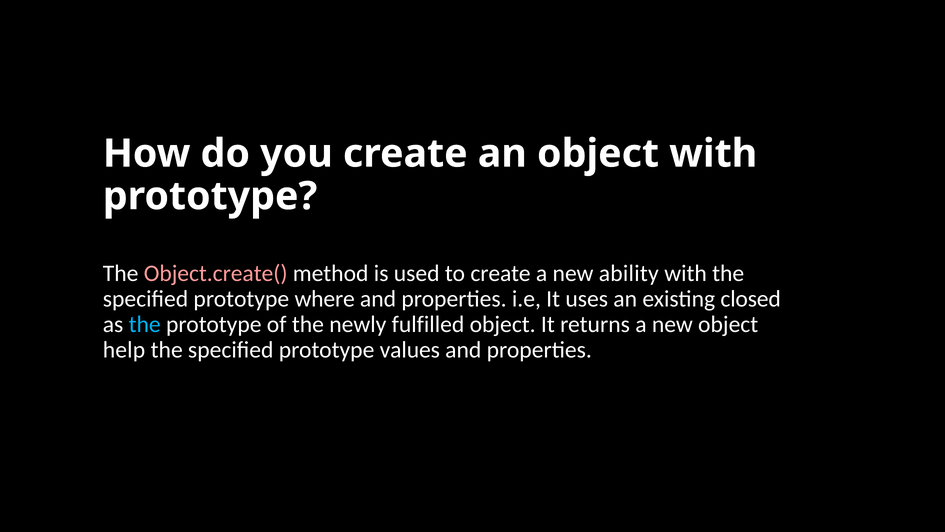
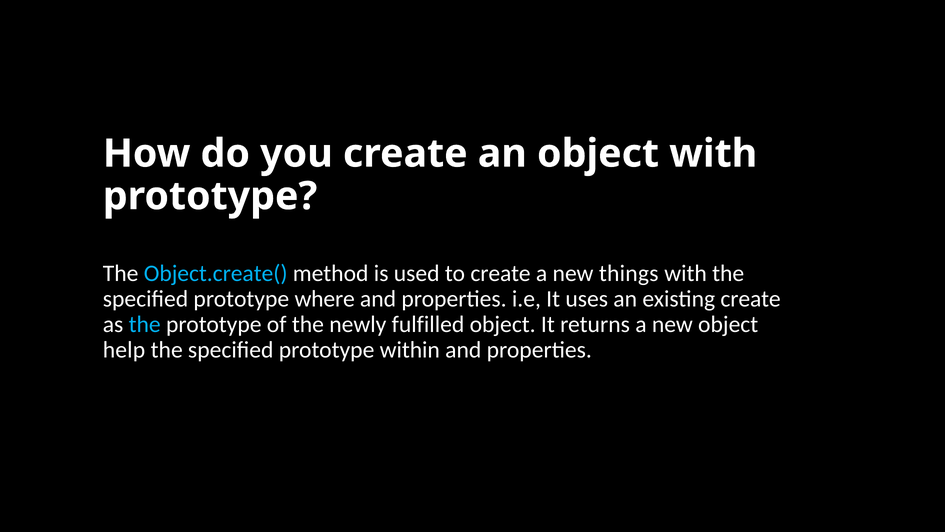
Object.create( colour: pink -> light blue
ability: ability -> things
existing closed: closed -> create
values: values -> within
